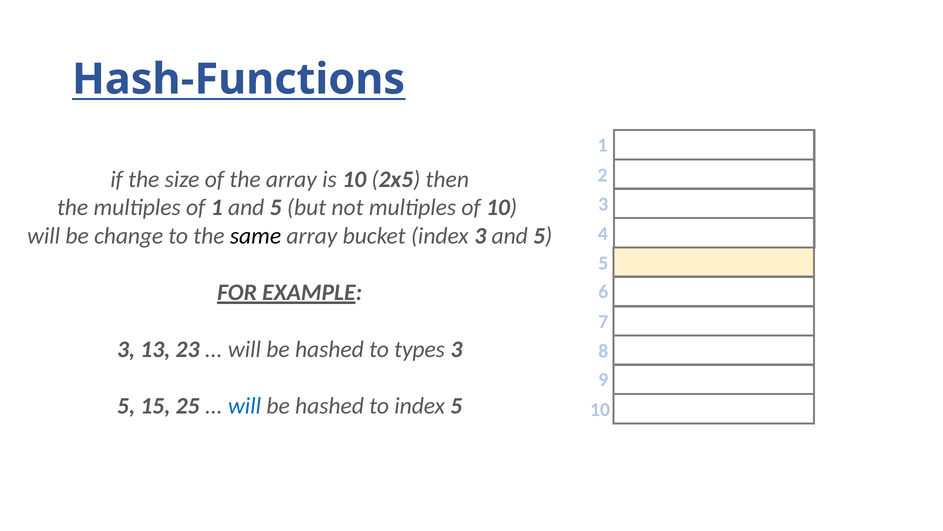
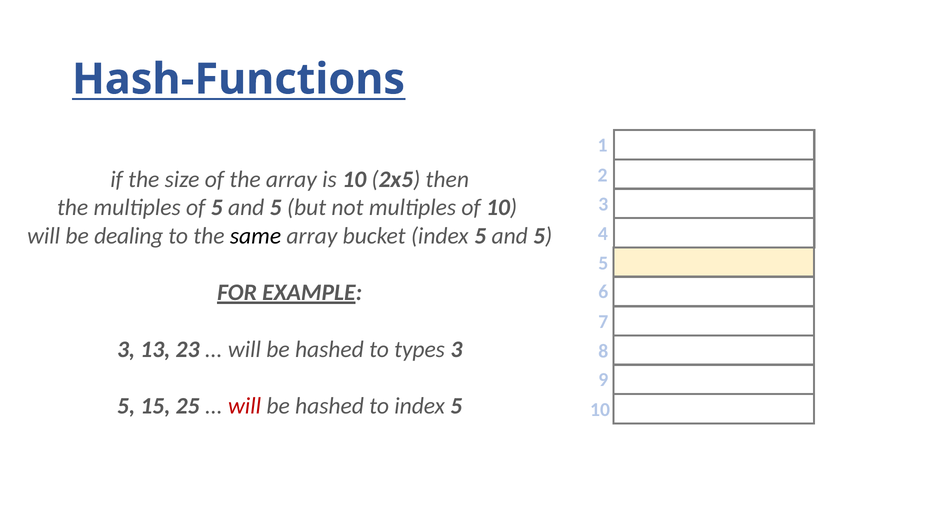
of 1: 1 -> 5
change: change -> dealing
bucket index 3: 3 -> 5
will at (245, 405) colour: blue -> red
